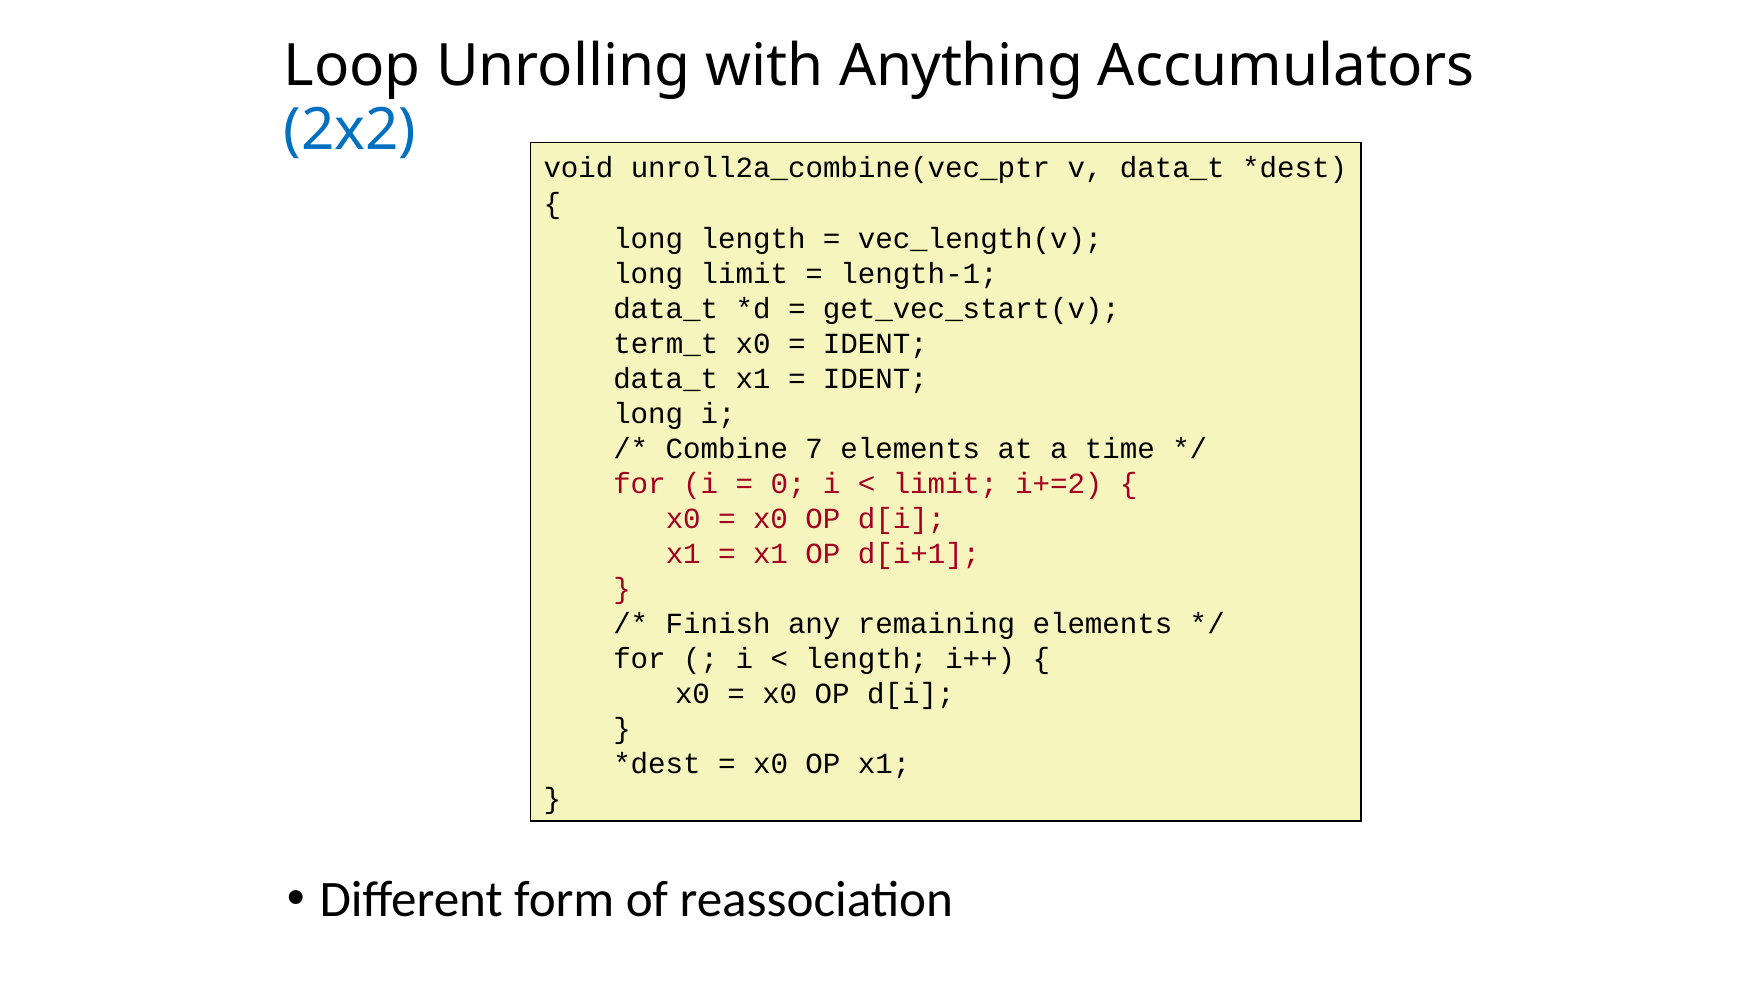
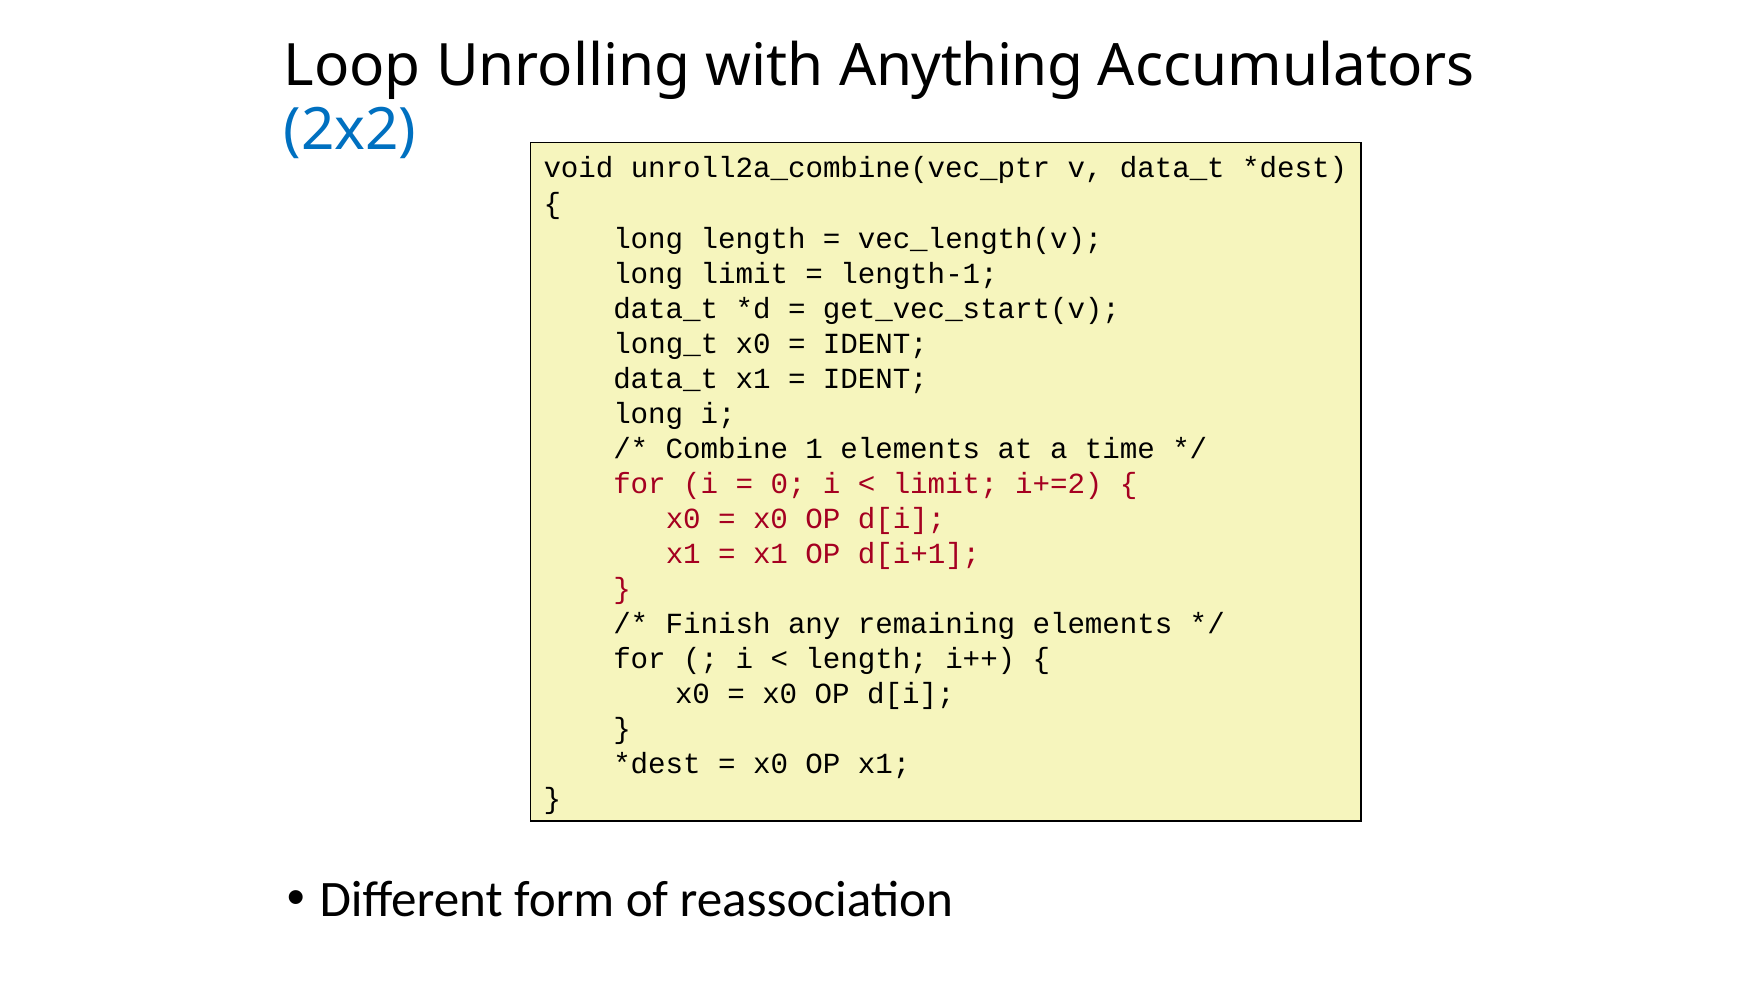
term_t: term_t -> long_t
7: 7 -> 1
